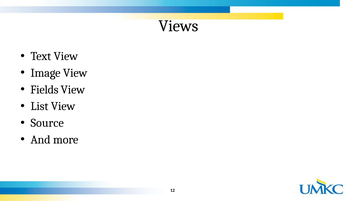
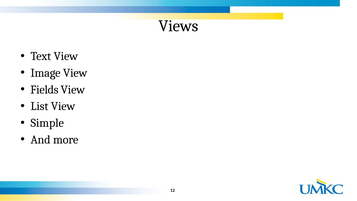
Source: Source -> Simple
